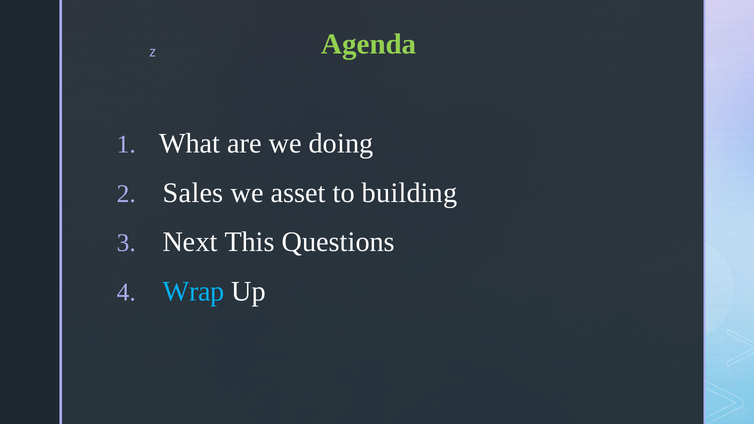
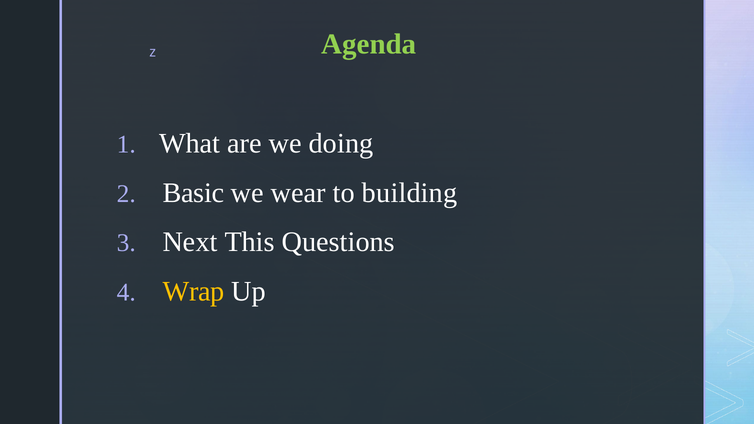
Sales: Sales -> Basic
asset: asset -> wear
Wrap colour: light blue -> yellow
